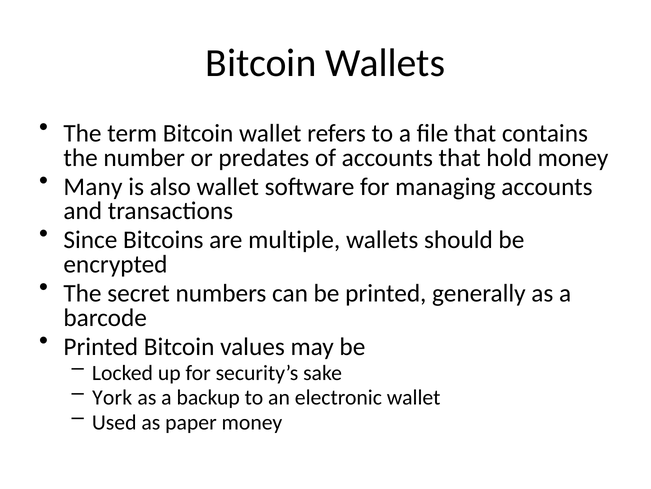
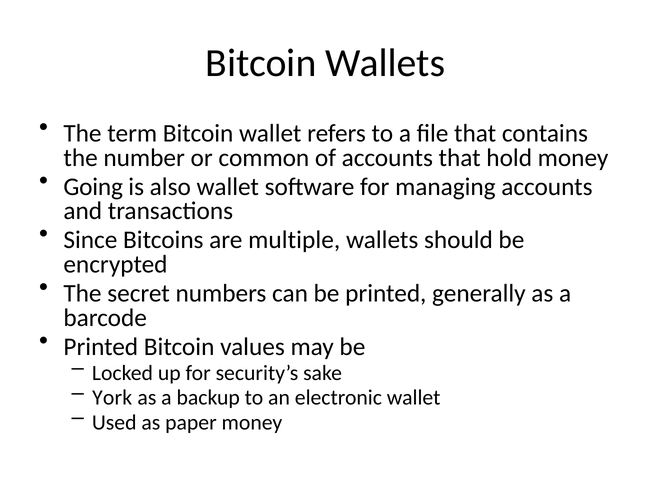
predates: predates -> common
Many: Many -> Going
